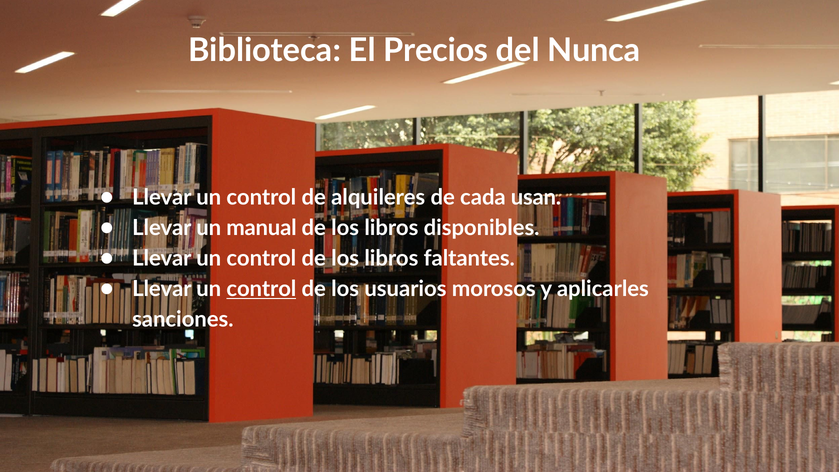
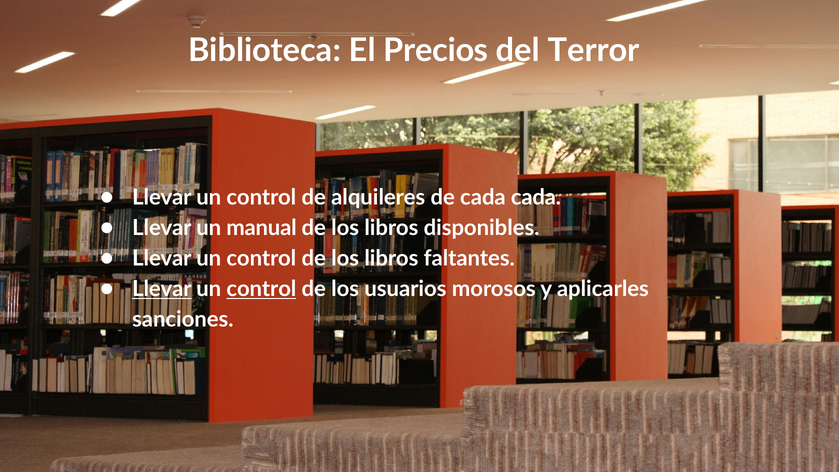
Nunca: Nunca -> Terror
cada usan: usan -> cada
Llevar at (162, 289) underline: none -> present
